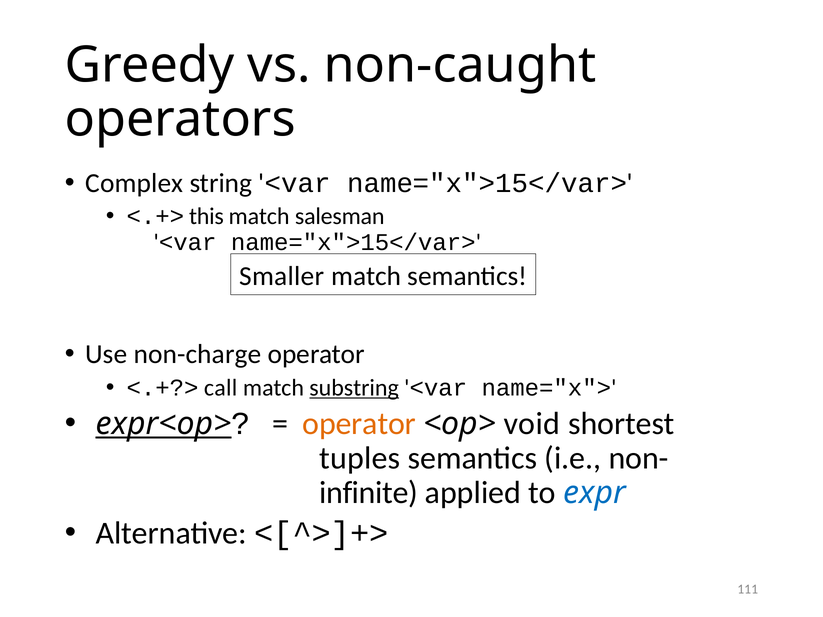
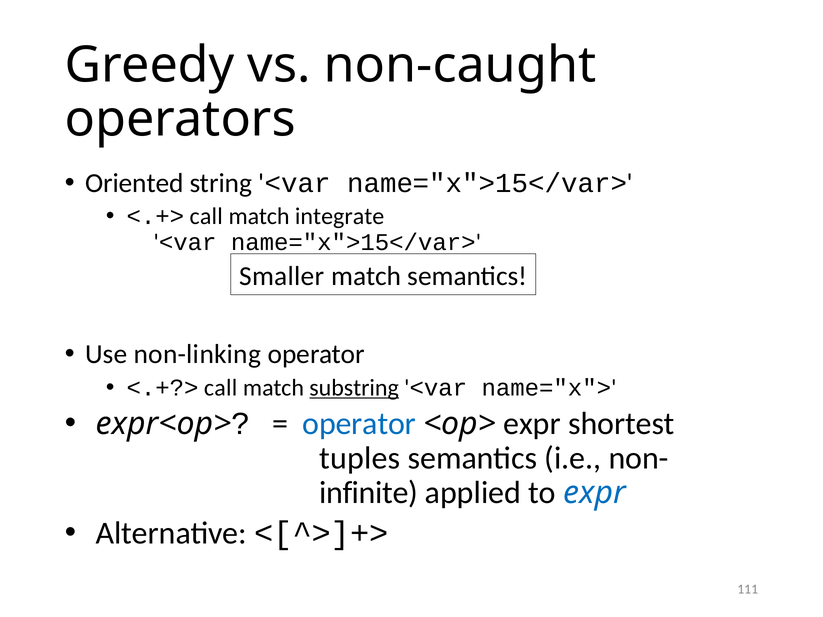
Complex: Complex -> Oriented
this at (206, 217): this -> call
salesman: salesman -> integrate
non-charge: non-charge -> non-linking
expr<op> underline: present -> none
operator at (359, 424) colour: orange -> blue
<op> void: void -> expr
